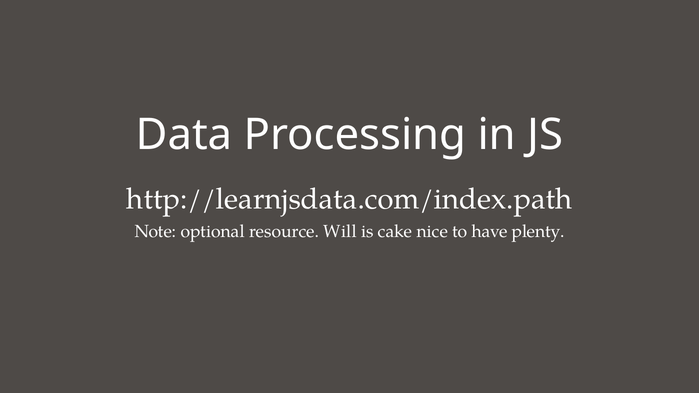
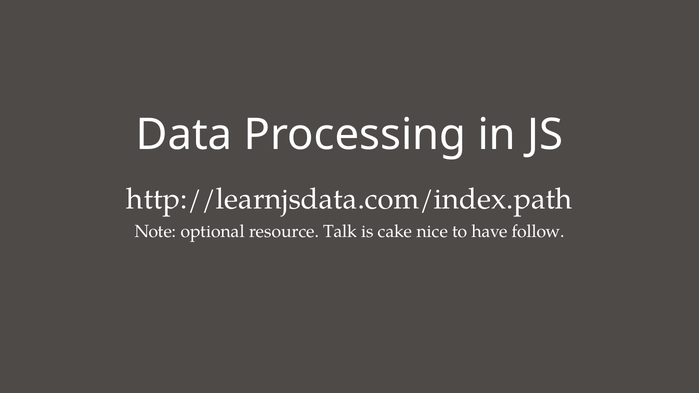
Will: Will -> Talk
plenty: plenty -> follow
